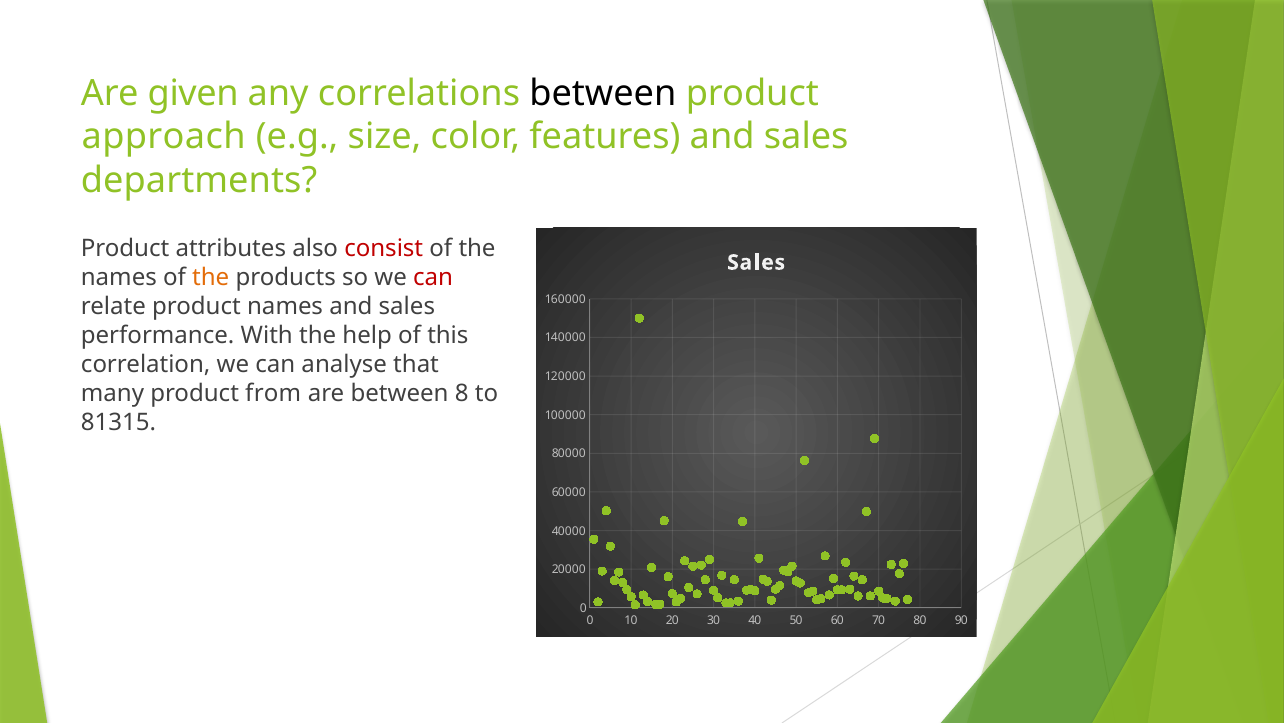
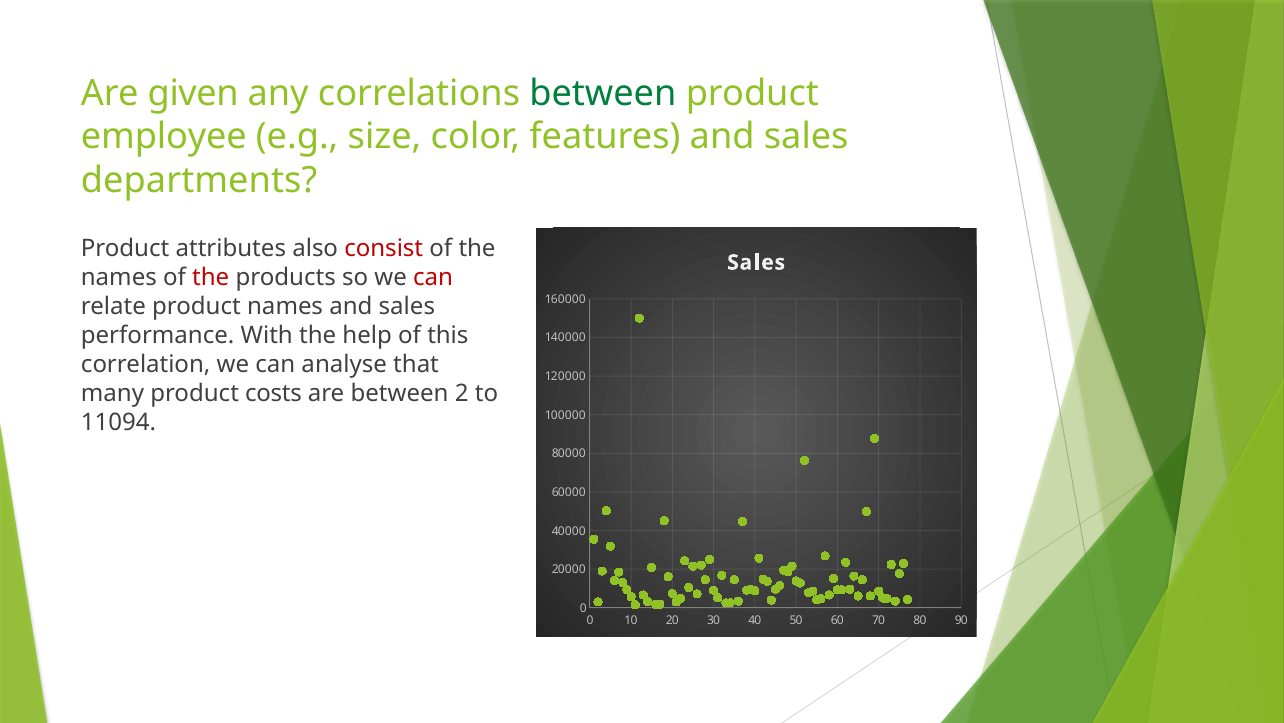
between at (603, 93) colour: black -> green
approach: approach -> employee
the at (211, 277) colour: orange -> red
from: from -> costs
8: 8 -> 2
81315: 81315 -> 11094
